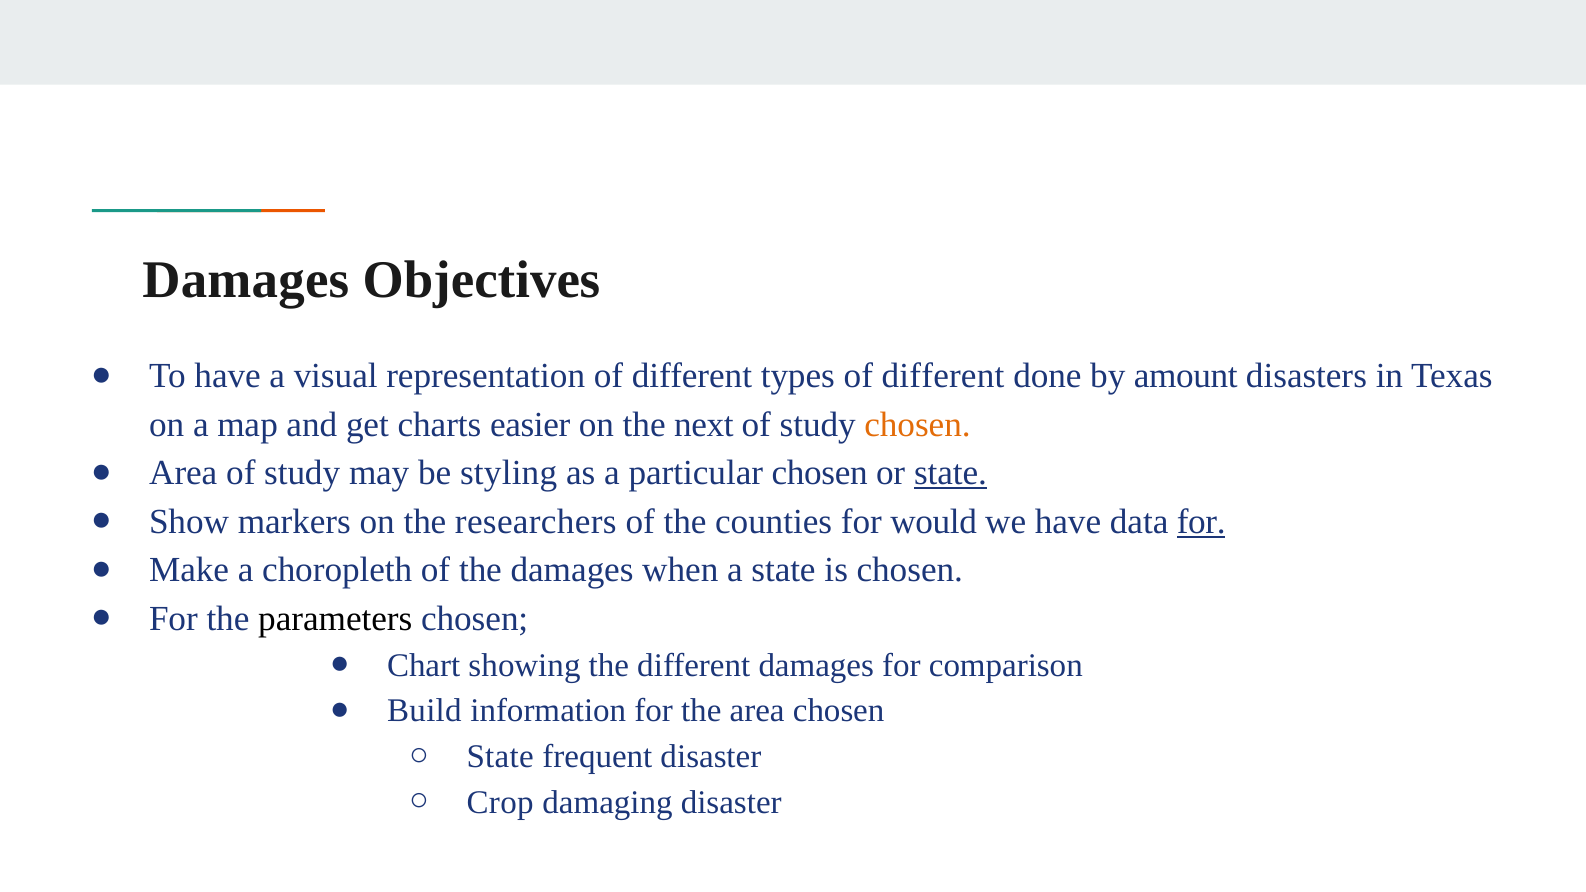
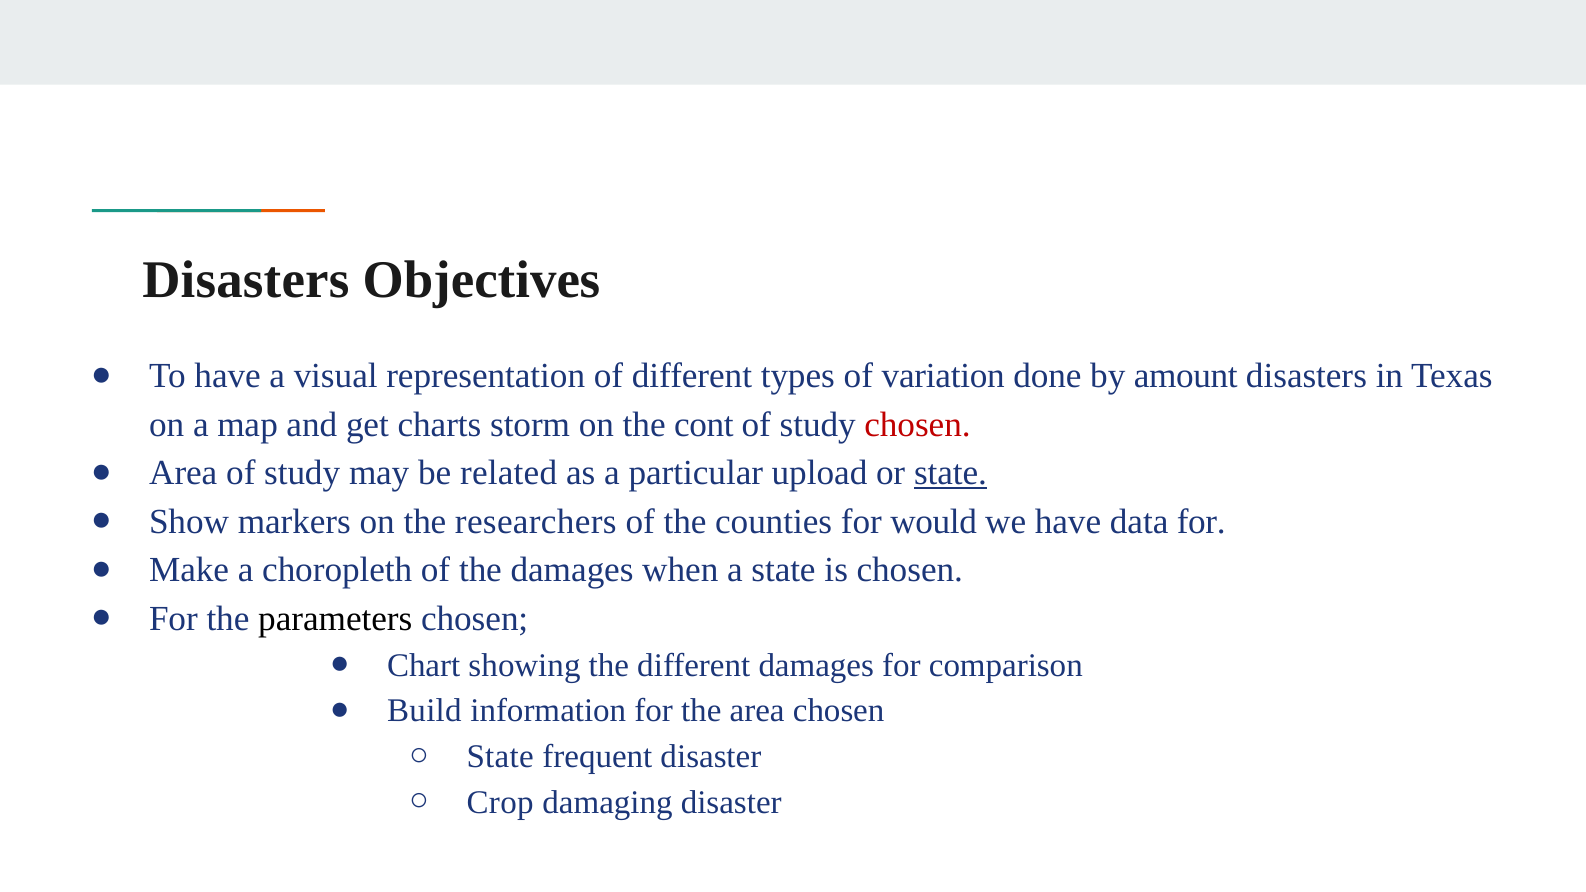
Damages at (246, 280): Damages -> Disasters
types of different: different -> variation
easier: easier -> storm
next: next -> cont
chosen at (917, 424) colour: orange -> red
styling: styling -> related
particular chosen: chosen -> upload
for at (1201, 522) underline: present -> none
